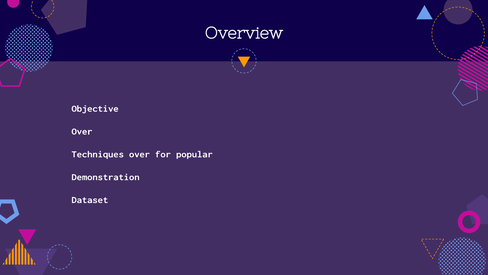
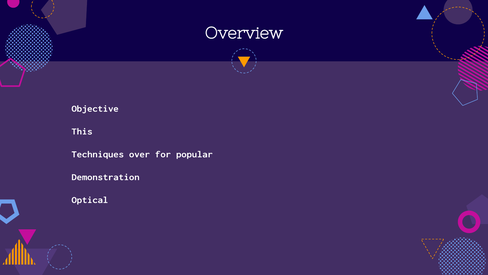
Over at (82, 131): Over -> This
Dataset: Dataset -> Optical
